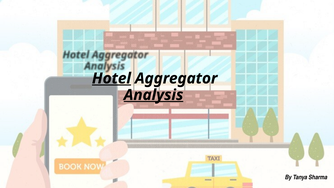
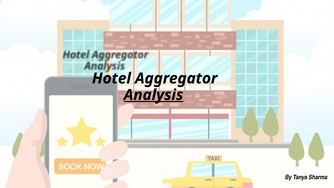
Hotel underline: present -> none
